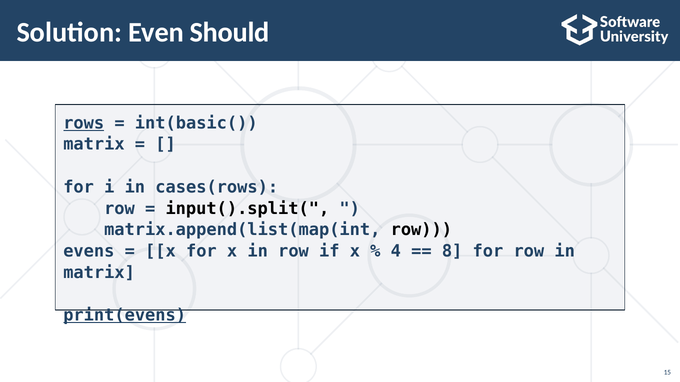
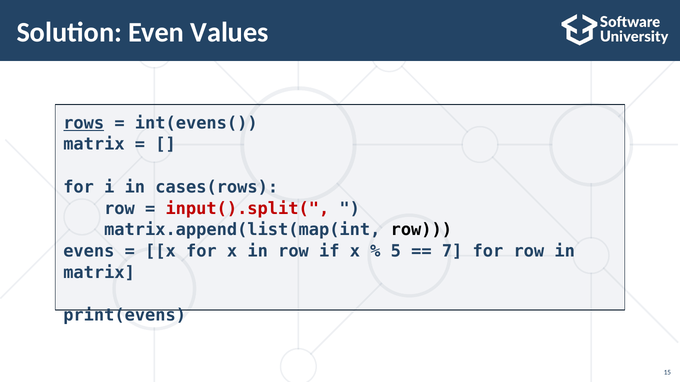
Should: Should -> Values
int(basic(: int(basic( -> int(evens(
input().split( colour: black -> red
4: 4 -> 5
8: 8 -> 7
print(evens underline: present -> none
